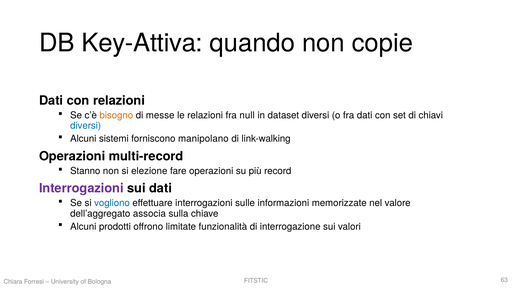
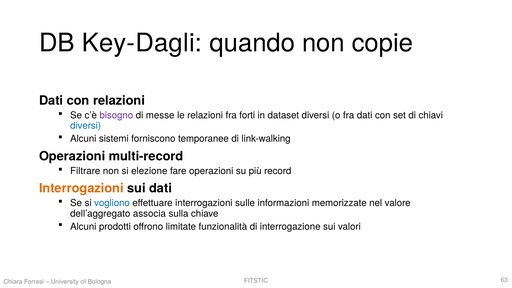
Key-Attiva: Key-Attiva -> Key-Dagli
bisogno colour: orange -> purple
null: null -> forti
manipolano: manipolano -> temporanee
Stanno: Stanno -> Filtrare
Interrogazioni at (81, 188) colour: purple -> orange
